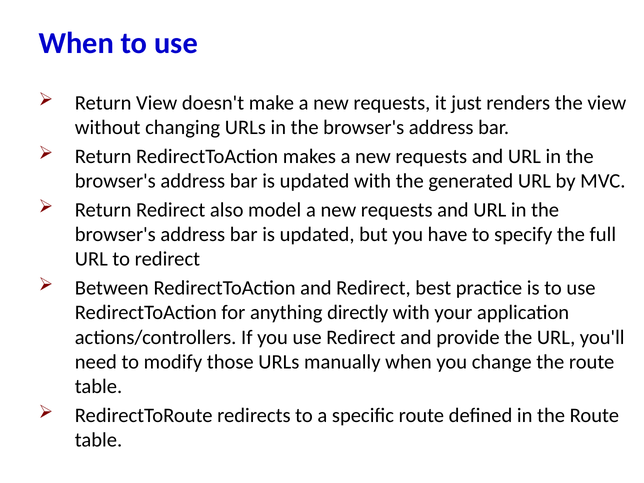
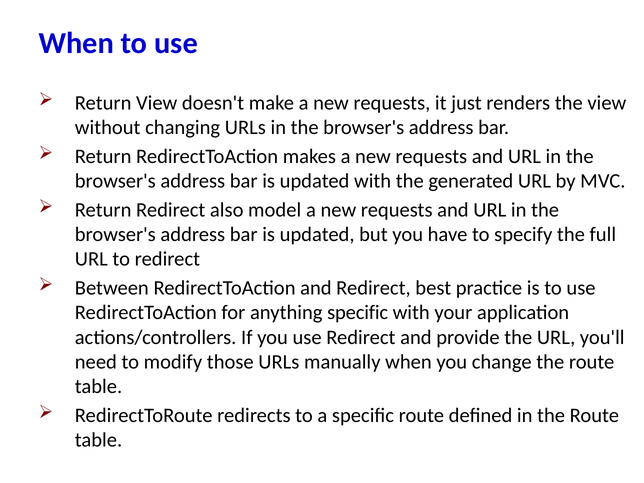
anything directly: directly -> specific
